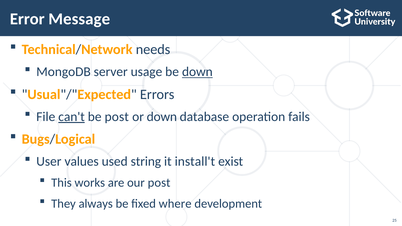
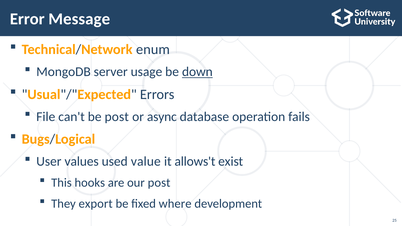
needs: needs -> enum
can't underline: present -> none
or down: down -> async
string: string -> value
install't: install't -> allows't
works: works -> hooks
always: always -> export
